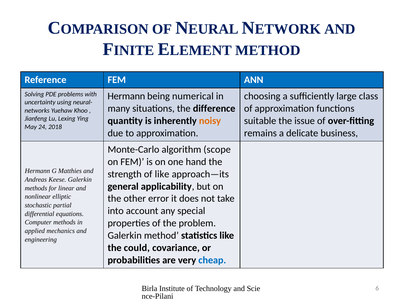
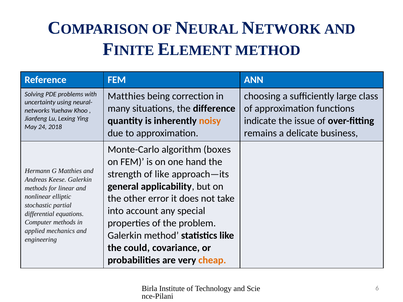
Hermann at (126, 96): Hermann -> Matthies
numerical: numerical -> correction
suitable: suitable -> indicate
scope: scope -> boxes
cheap colour: blue -> orange
